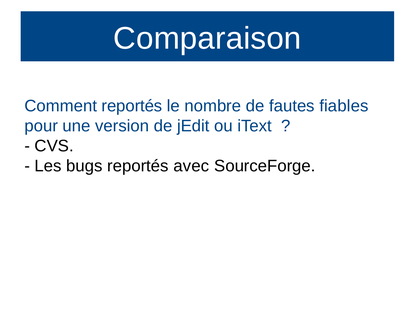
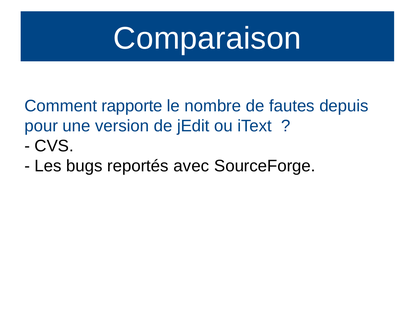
Comment reportés: reportés -> rapporte
fiables: fiables -> depuis
